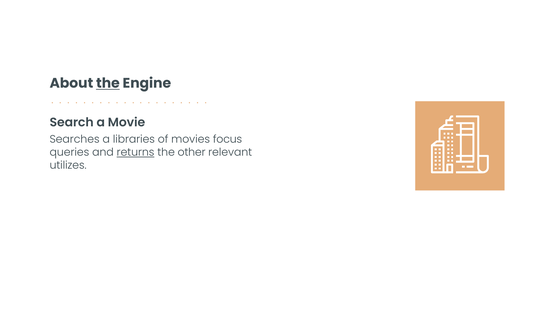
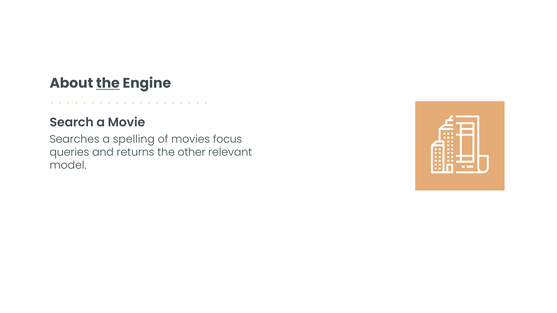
libraries: libraries -> spelling
returns underline: present -> none
utilizes: utilizes -> model
